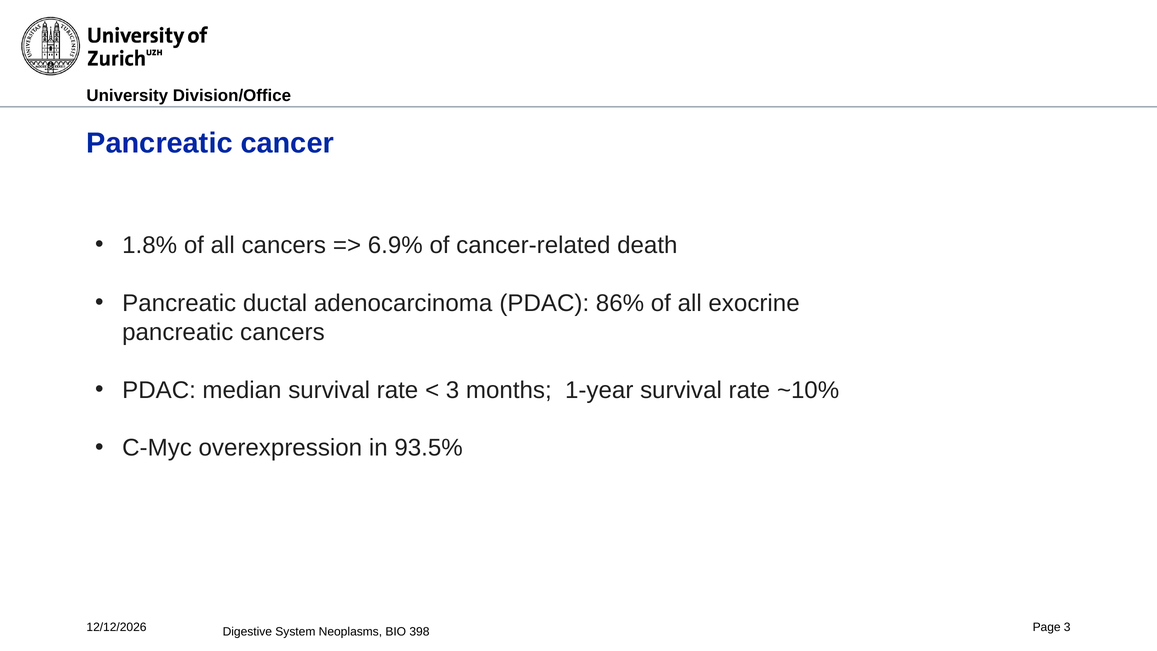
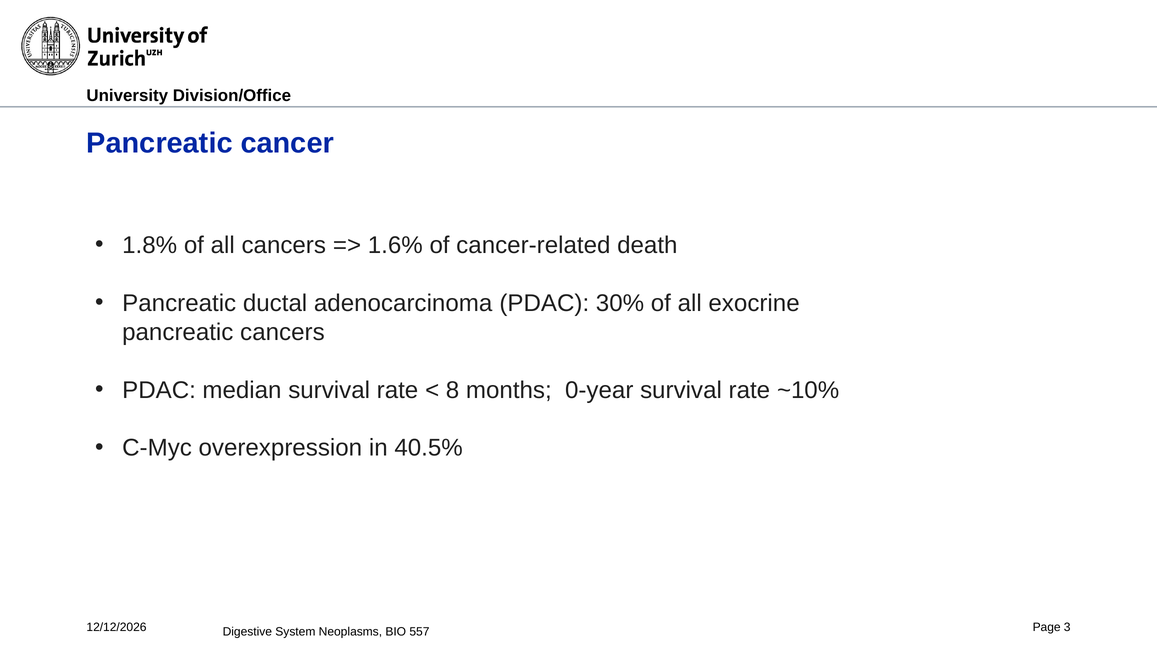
6.9%: 6.9% -> 1.6%
86%: 86% -> 30%
3 at (453, 390): 3 -> 8
1-year: 1-year -> 0-year
93.5%: 93.5% -> 40.5%
398: 398 -> 557
